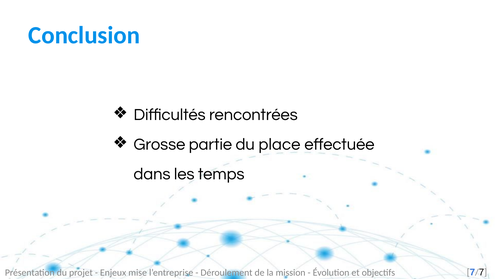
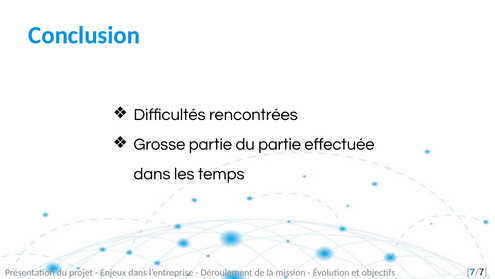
du place: place -> partie
Enjeux mise: mise -> dans
